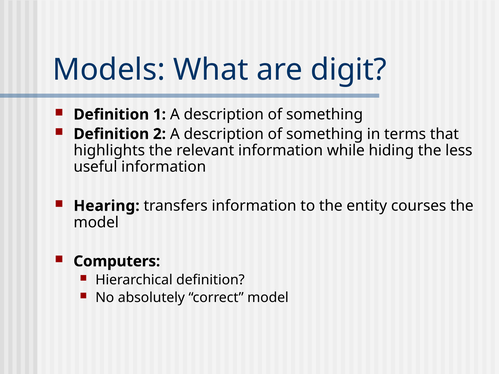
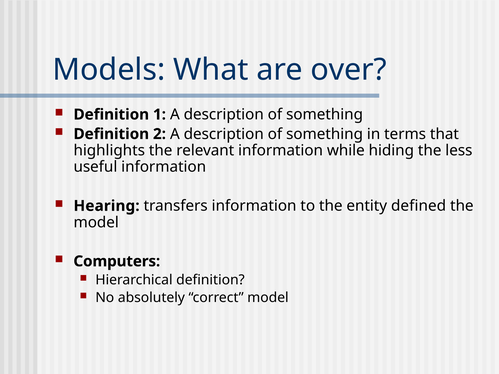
digit: digit -> over
courses: courses -> defined
